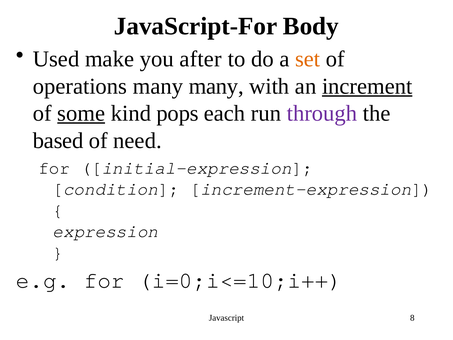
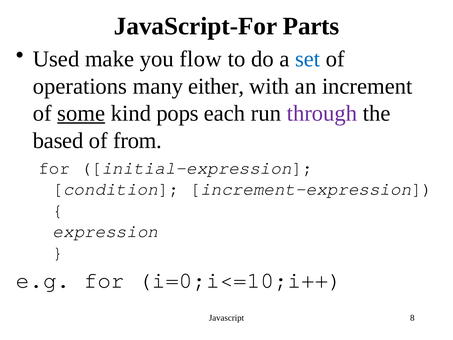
Body: Body -> Parts
after: after -> flow
set colour: orange -> blue
many many: many -> either
increment underline: present -> none
need: need -> from
